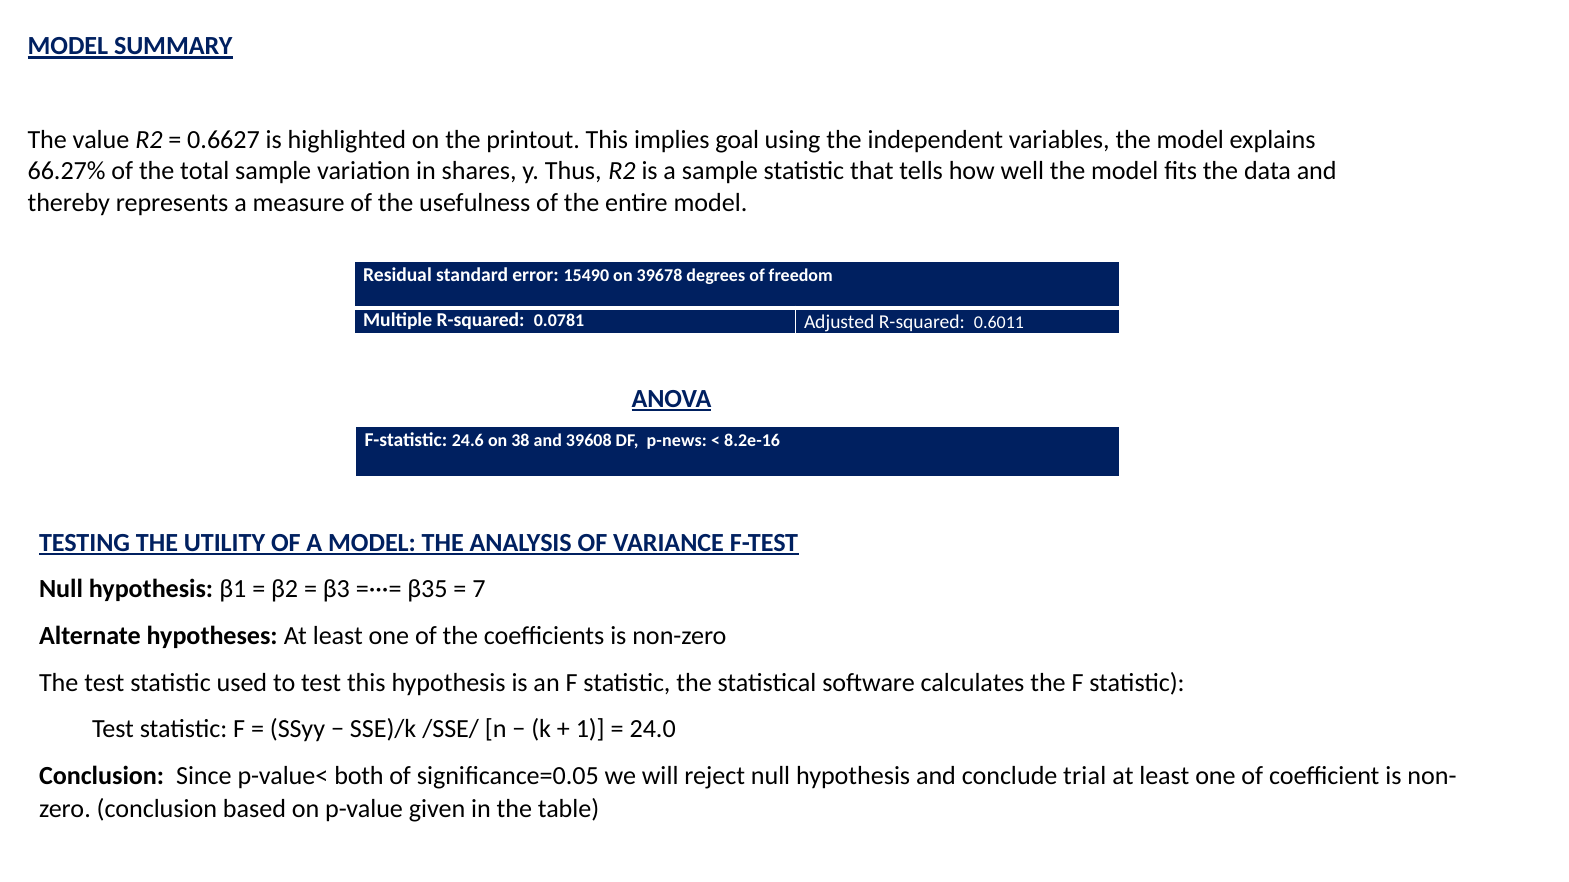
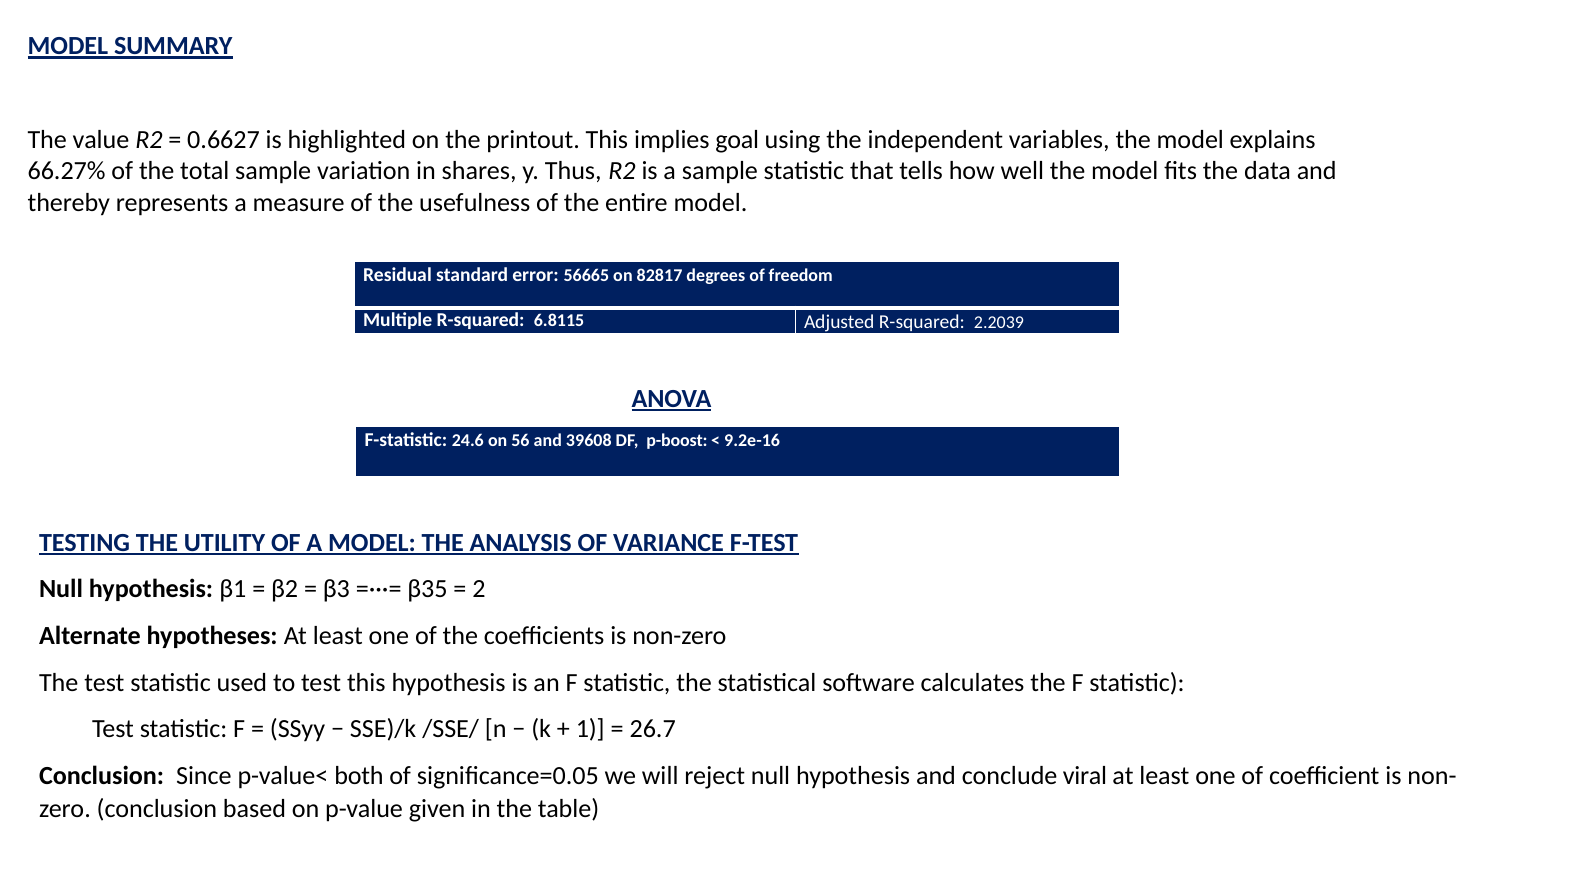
15490: 15490 -> 56665
39678: 39678 -> 82817
0.0781: 0.0781 -> 6.8115
0.6011: 0.6011 -> 2.2039
38: 38 -> 56
p-news: p-news -> p-boost
8.2e-16: 8.2e-16 -> 9.2e-16
7: 7 -> 2
24.0: 24.0 -> 26.7
trial: trial -> viral
